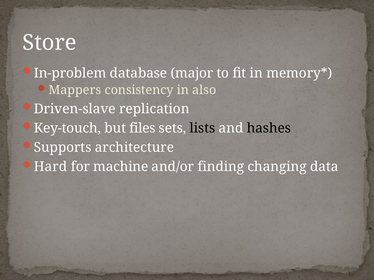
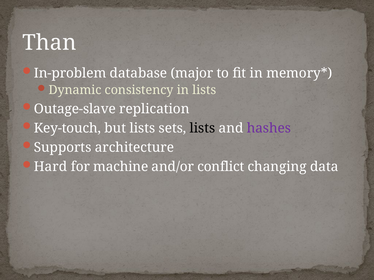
Store: Store -> Than
Mappers: Mappers -> Dynamic
in also: also -> lists
Driven-slave: Driven-slave -> Outage-slave
but files: files -> lists
hashes colour: black -> purple
finding: finding -> conflict
